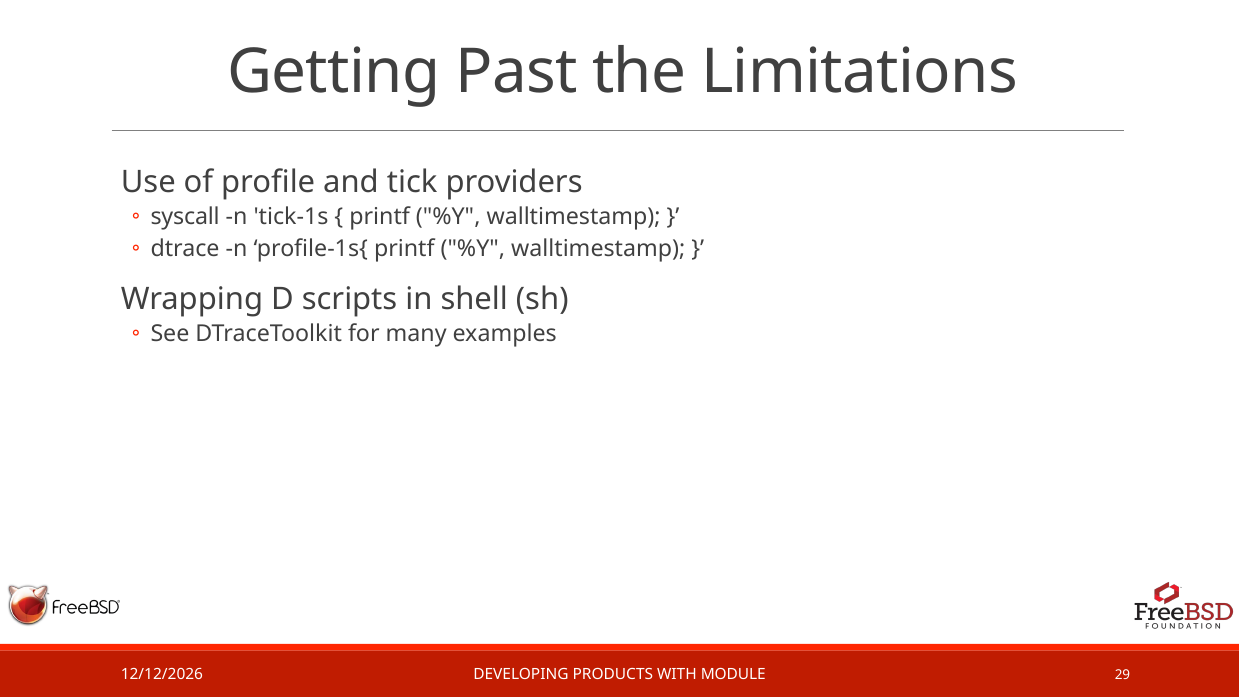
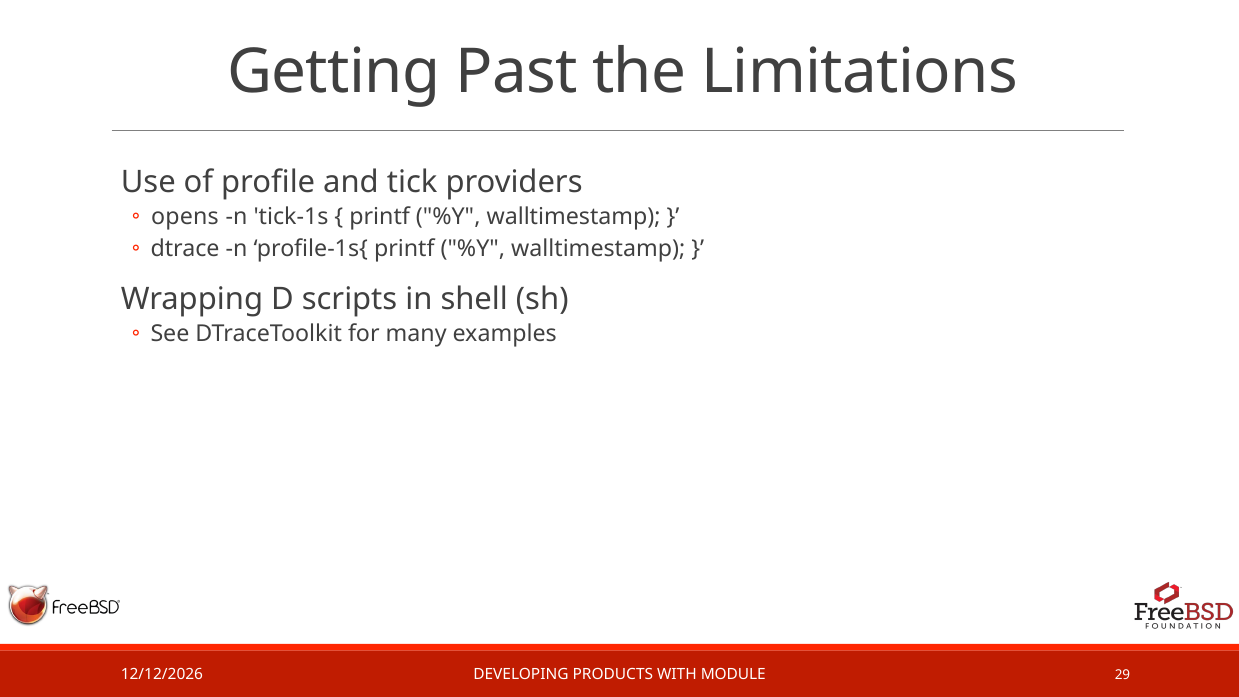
syscall: syscall -> opens
